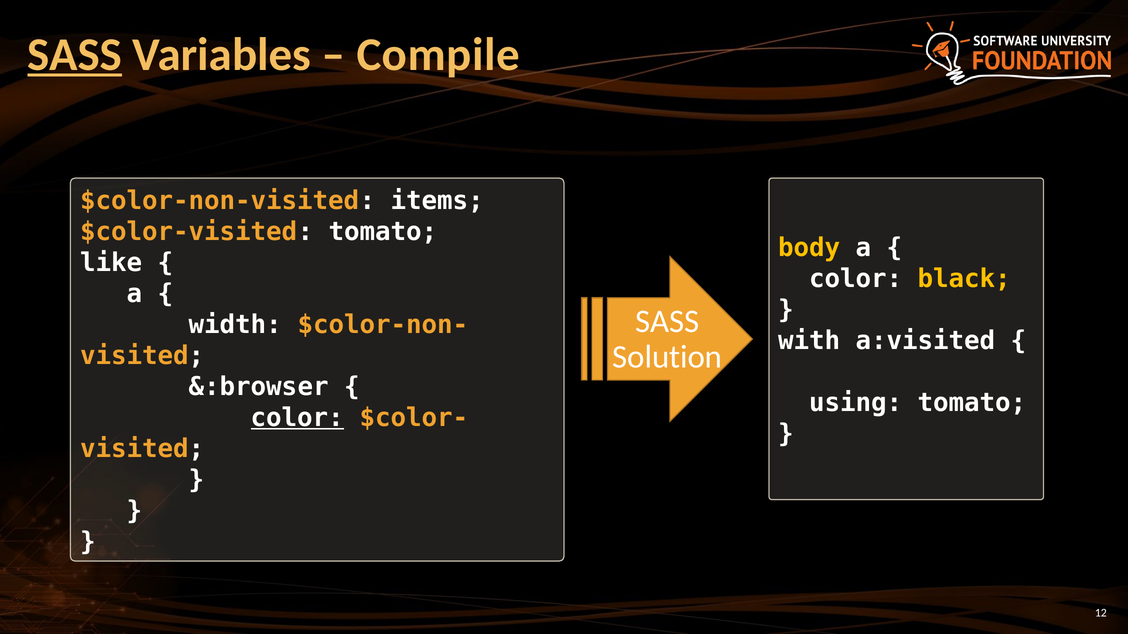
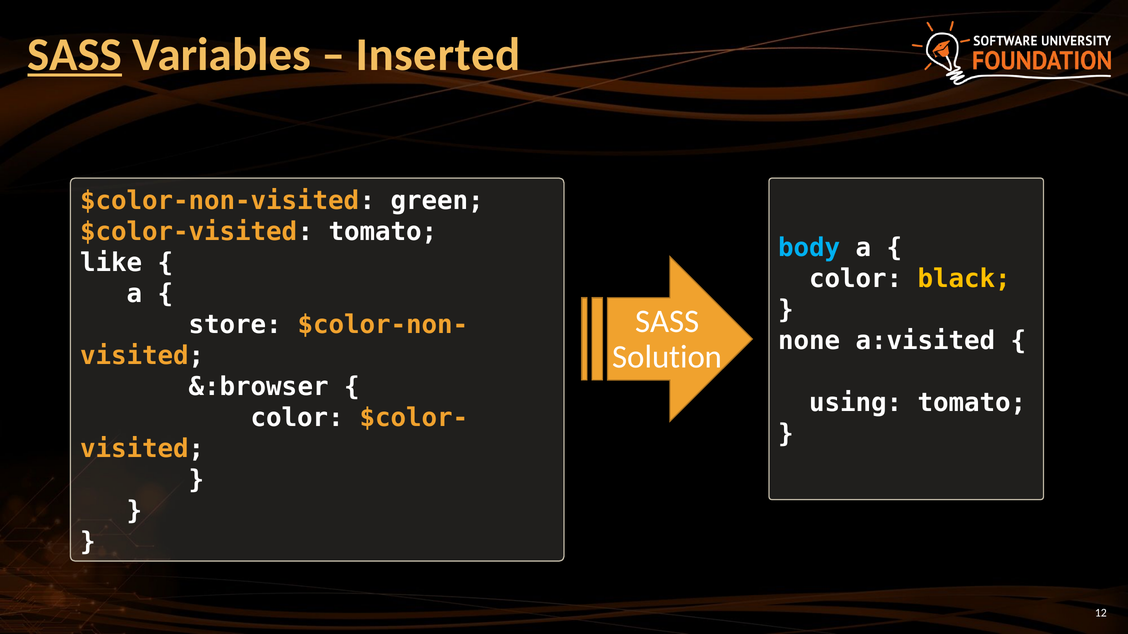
Compile: Compile -> Inserted
items: items -> green
body colour: yellow -> light blue
width: width -> store
with: with -> none
color at (297, 418) underline: present -> none
